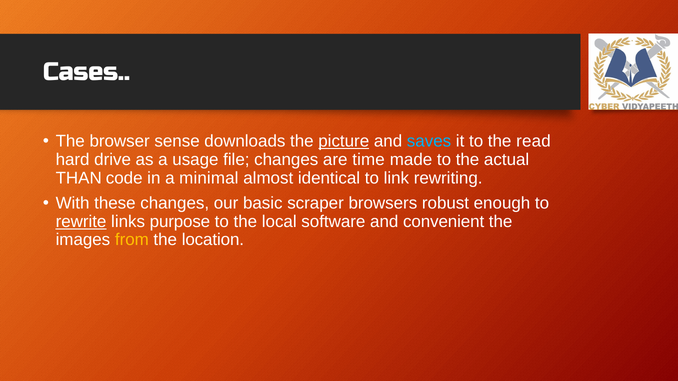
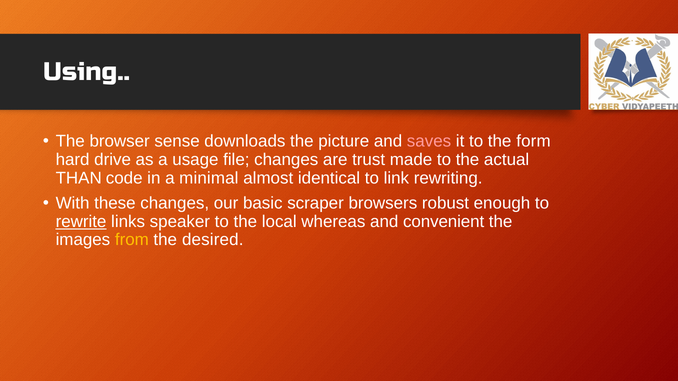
Cases: Cases -> Using
picture underline: present -> none
saves colour: light blue -> pink
read: read -> form
time: time -> trust
purpose: purpose -> speaker
software: software -> whereas
location: location -> desired
